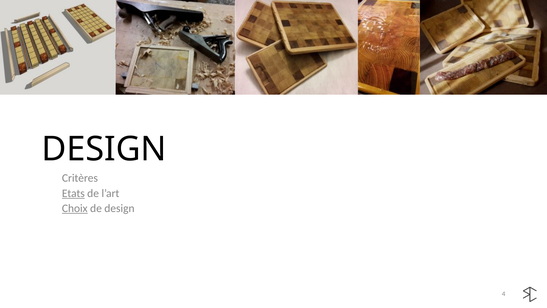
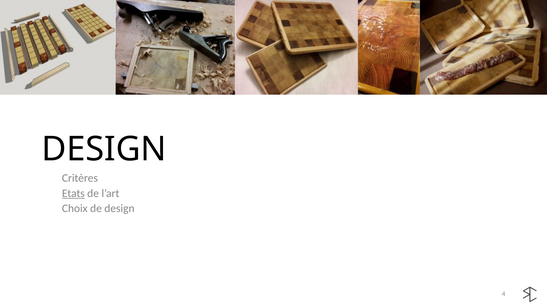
Choix underline: present -> none
